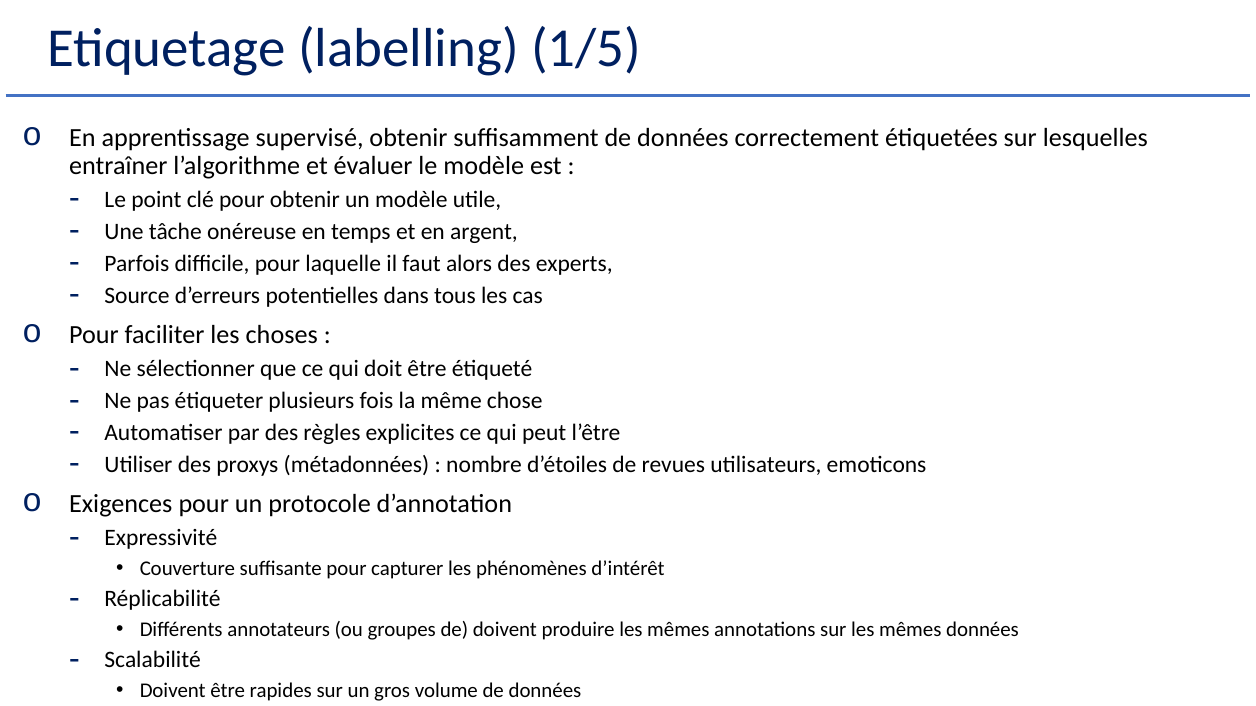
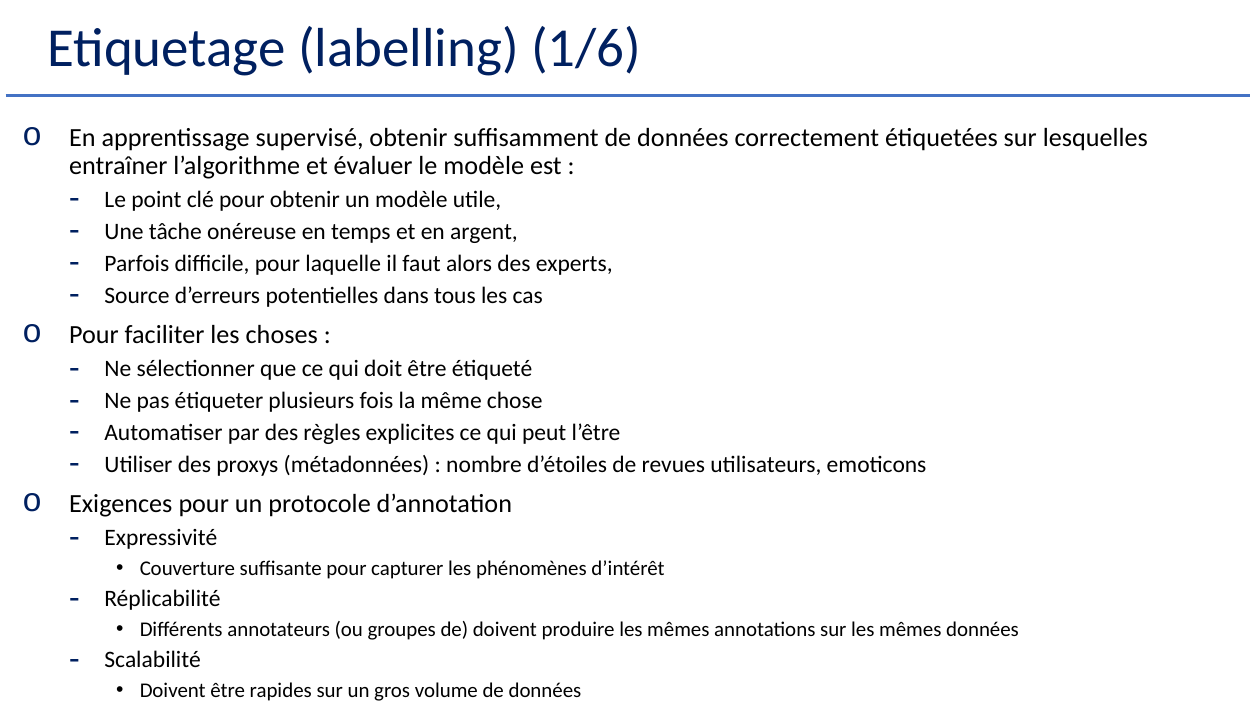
1/5: 1/5 -> 1/6
